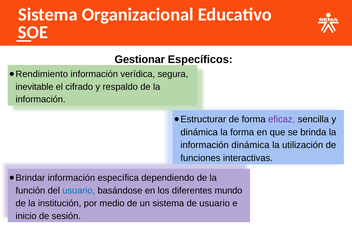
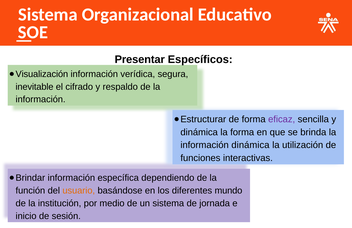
Gestionar: Gestionar -> Presentar
Rendimiento: Rendimiento -> Visualización
usuario at (79, 190) colour: blue -> orange
de usuario: usuario -> jornada
